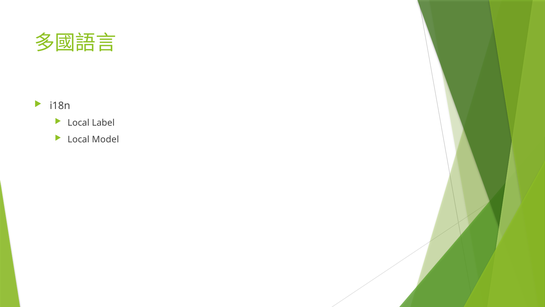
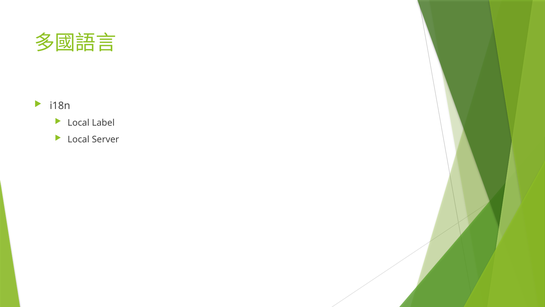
Model: Model -> Server
